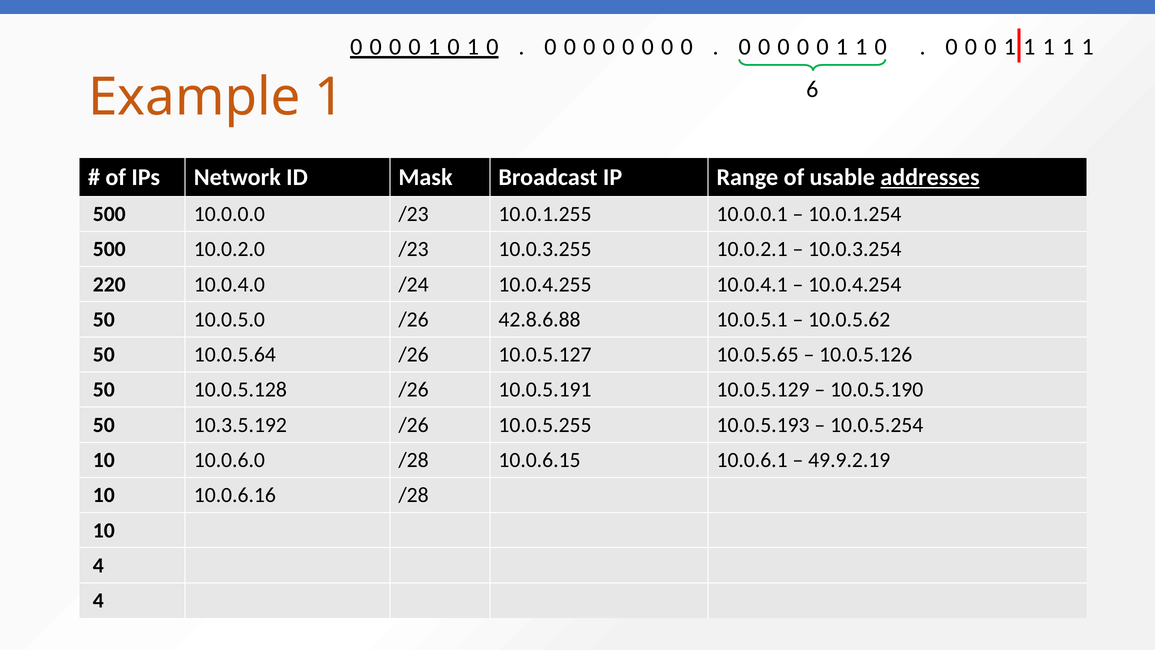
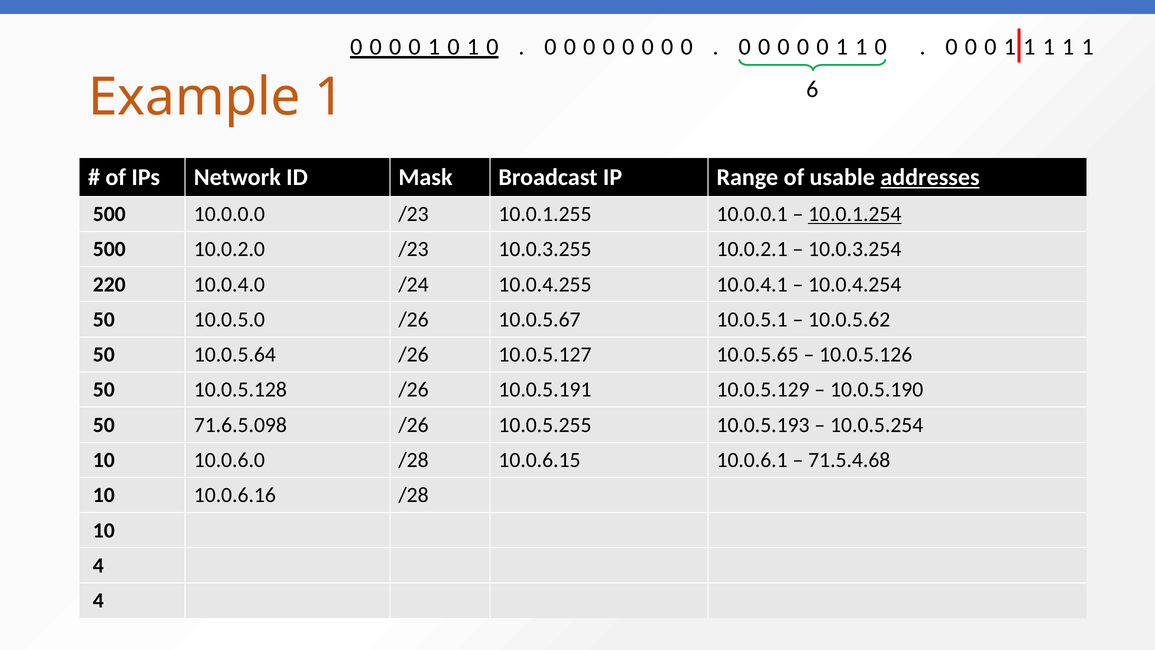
10.0.1.254 underline: none -> present
42.8.6.88: 42.8.6.88 -> 10.0.5.67
10.3.5.192: 10.3.5.192 -> 71.6.5.098
49.9.2.19: 49.9.2.19 -> 71.5.4.68
